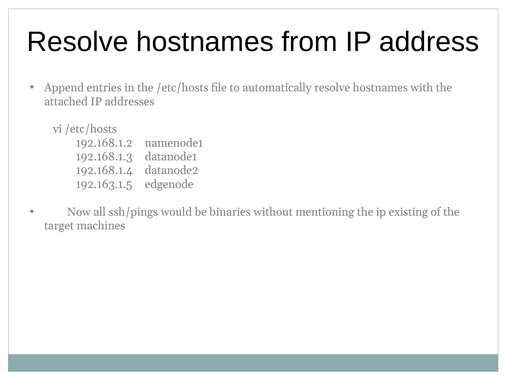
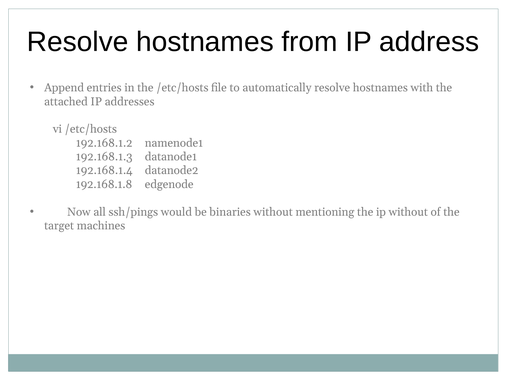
192.163.1.5: 192.163.1.5 -> 192.168.1.8
ip existing: existing -> without
